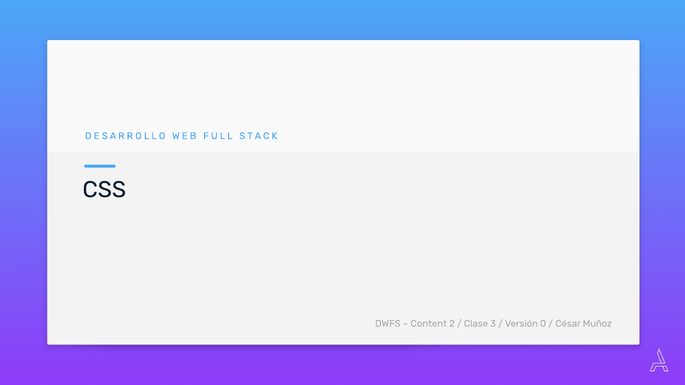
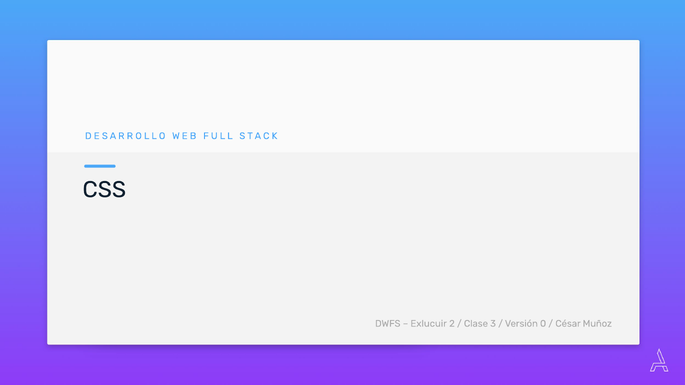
Content: Content -> Exlucuir
